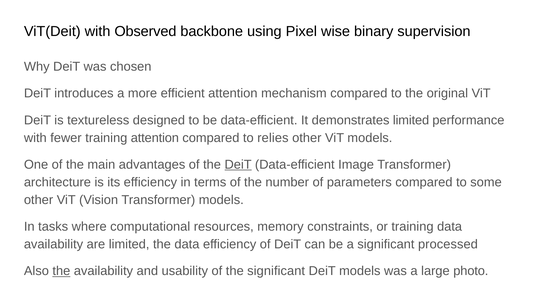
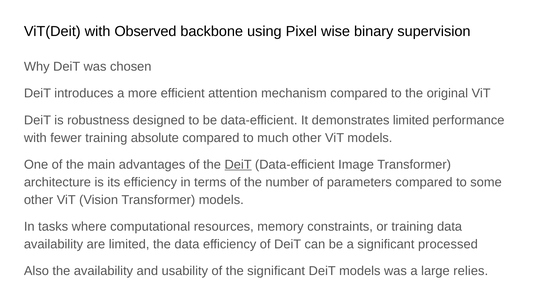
textureless: textureless -> robustness
training attention: attention -> absolute
relies: relies -> much
the at (61, 272) underline: present -> none
photo: photo -> relies
